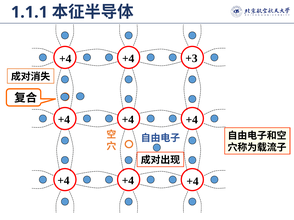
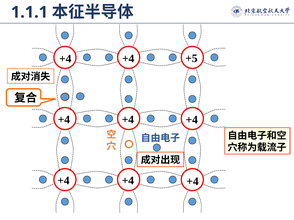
+3: +3 -> +5
